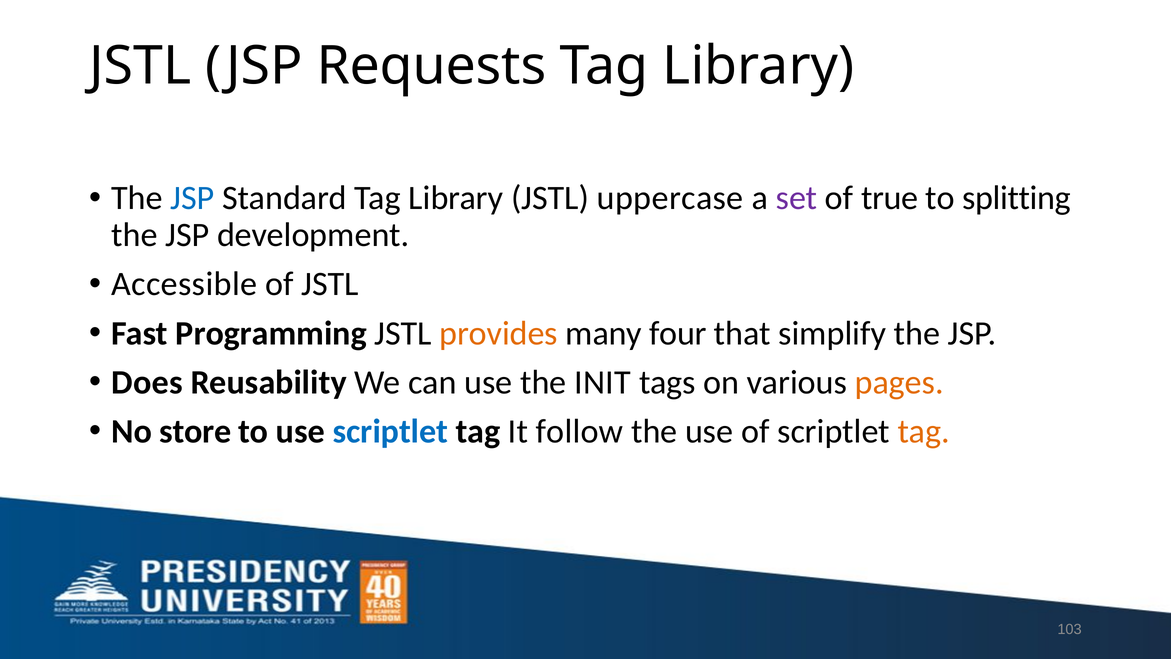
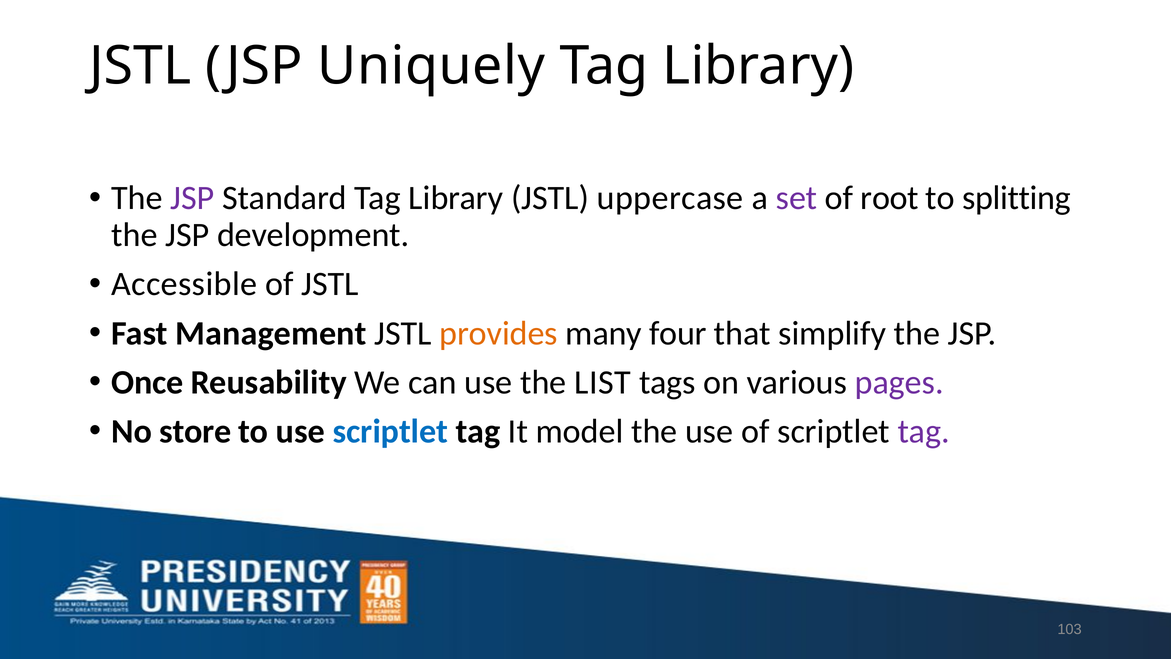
Requests: Requests -> Uniquely
JSP at (192, 198) colour: blue -> purple
true: true -> root
Programming: Programming -> Management
Does: Does -> Once
INIT: INIT -> LIST
pages colour: orange -> purple
follow: follow -> model
tag at (924, 431) colour: orange -> purple
